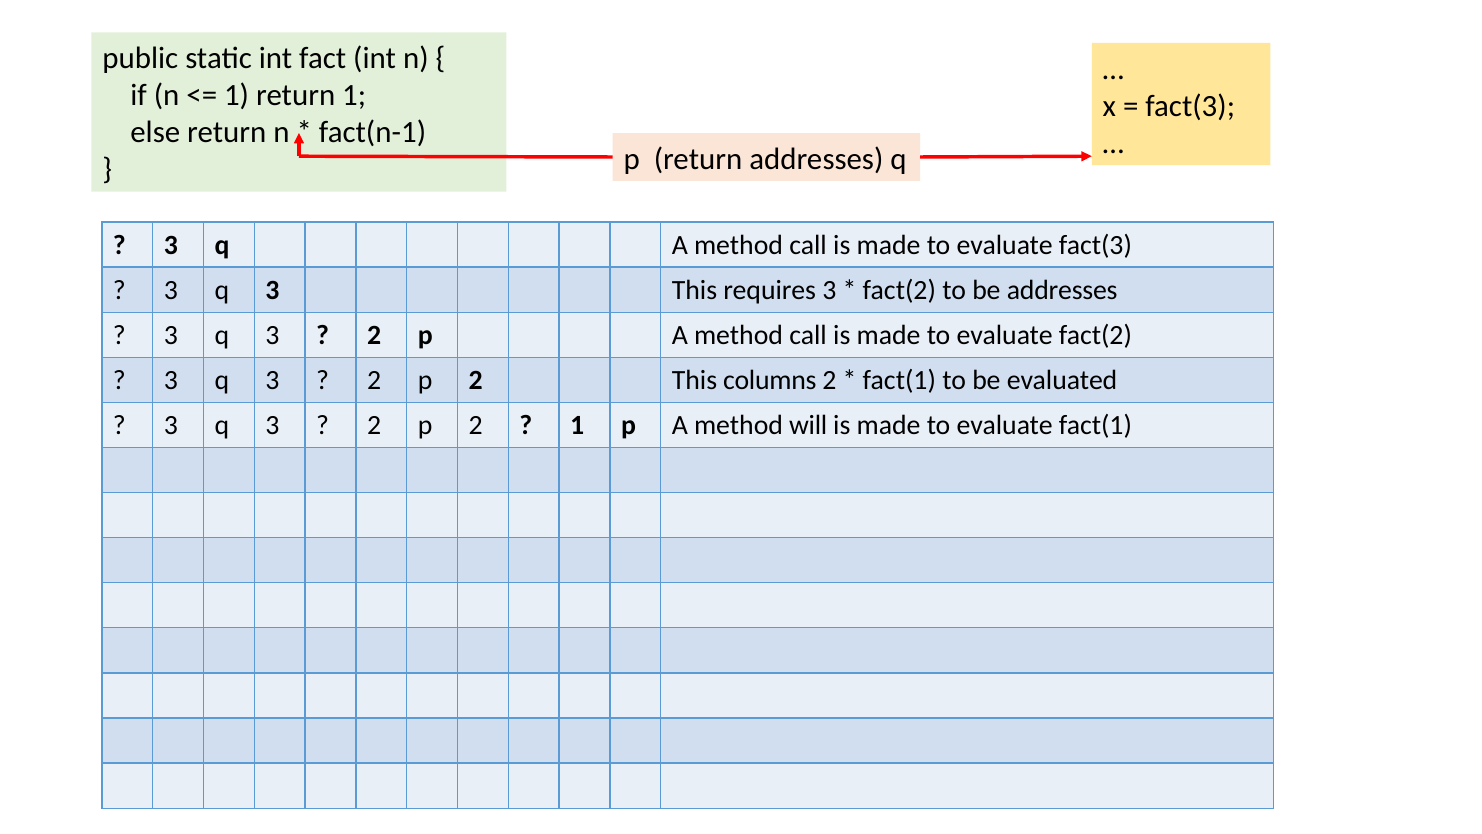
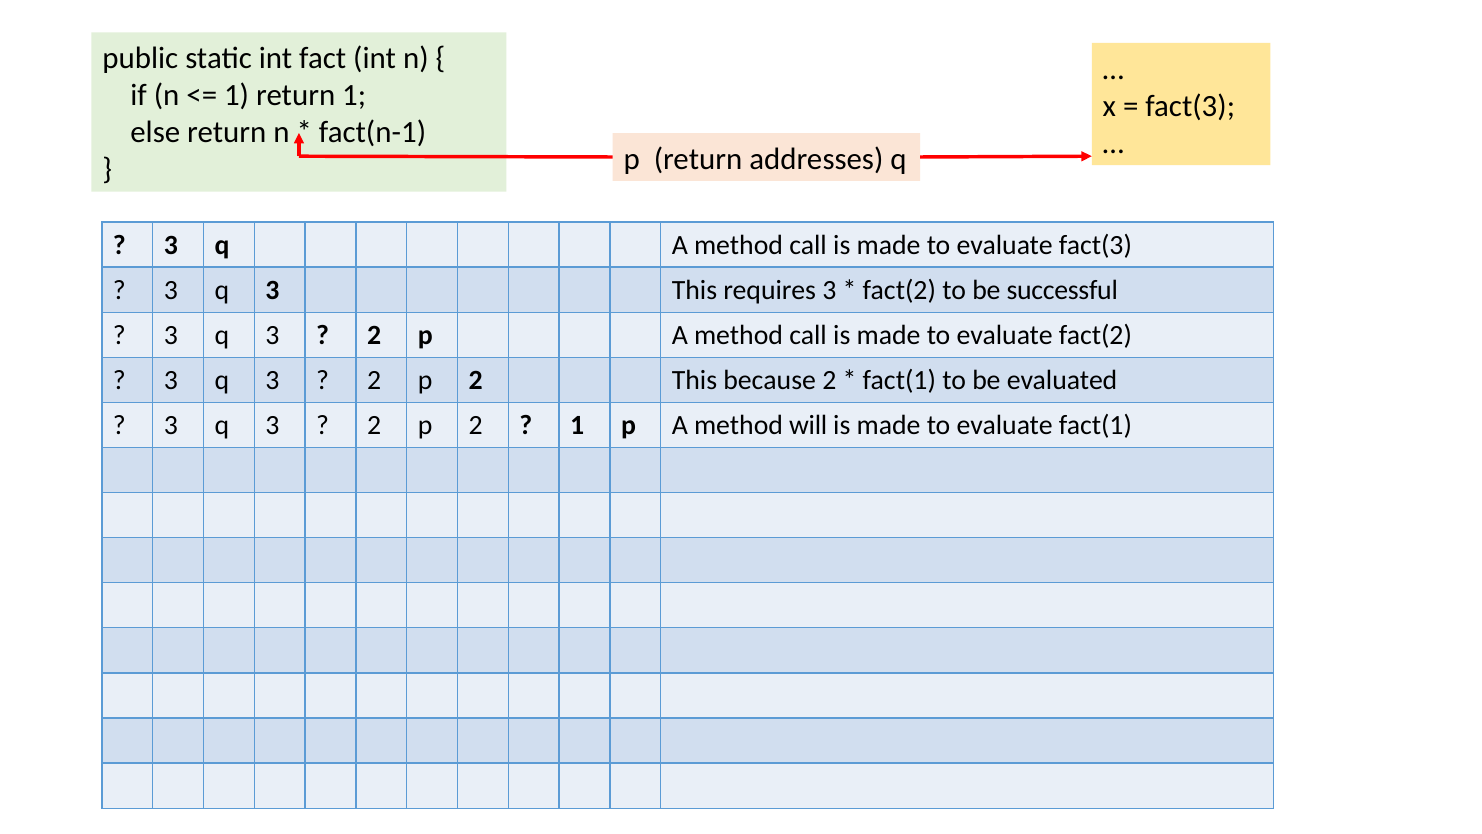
be addresses: addresses -> successful
columns: columns -> because
